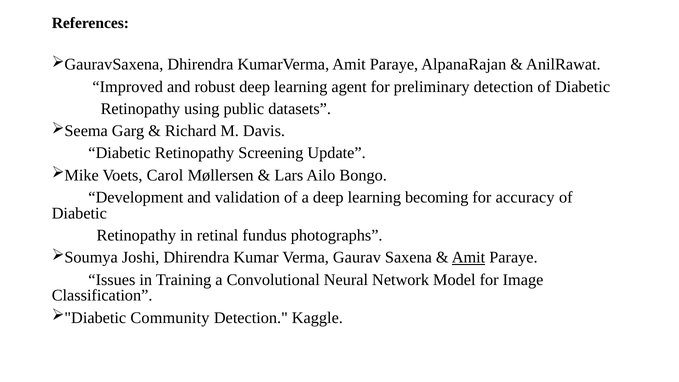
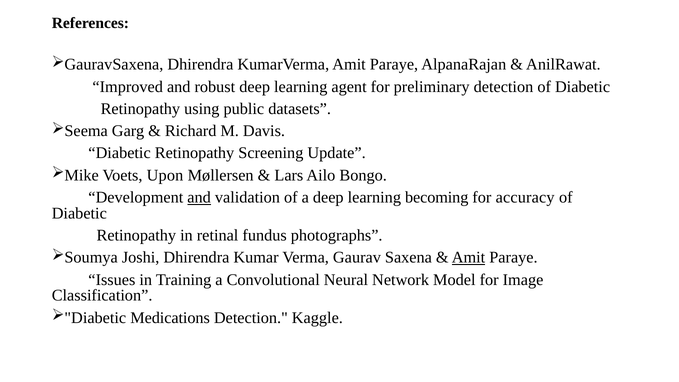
Carol: Carol -> Upon
and at (199, 197) underline: none -> present
Community: Community -> Medications
